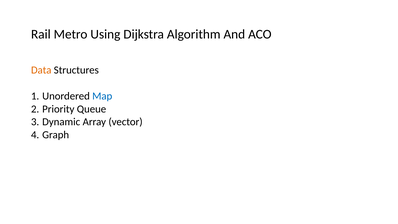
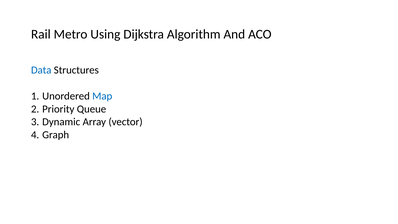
Data colour: orange -> blue
